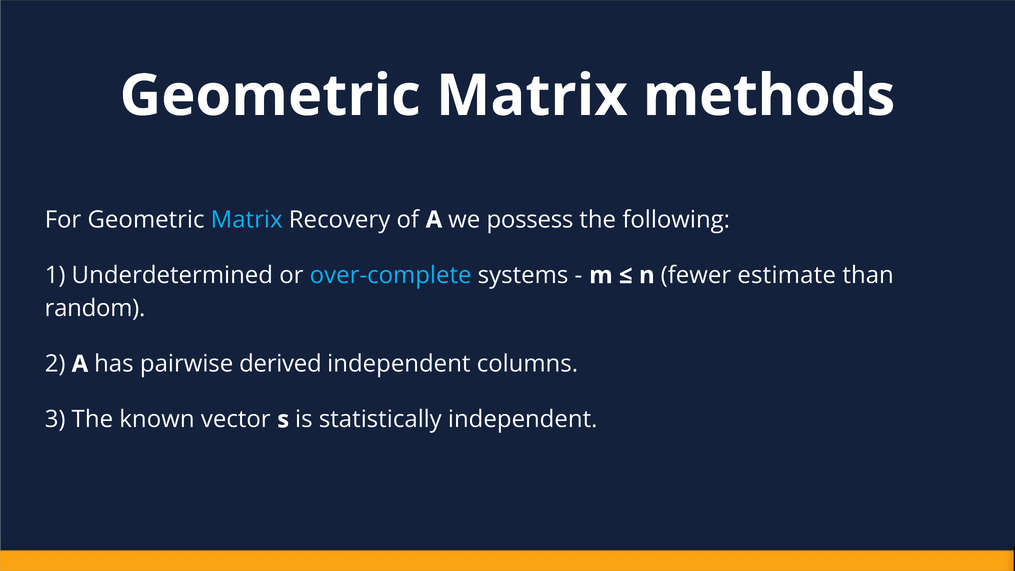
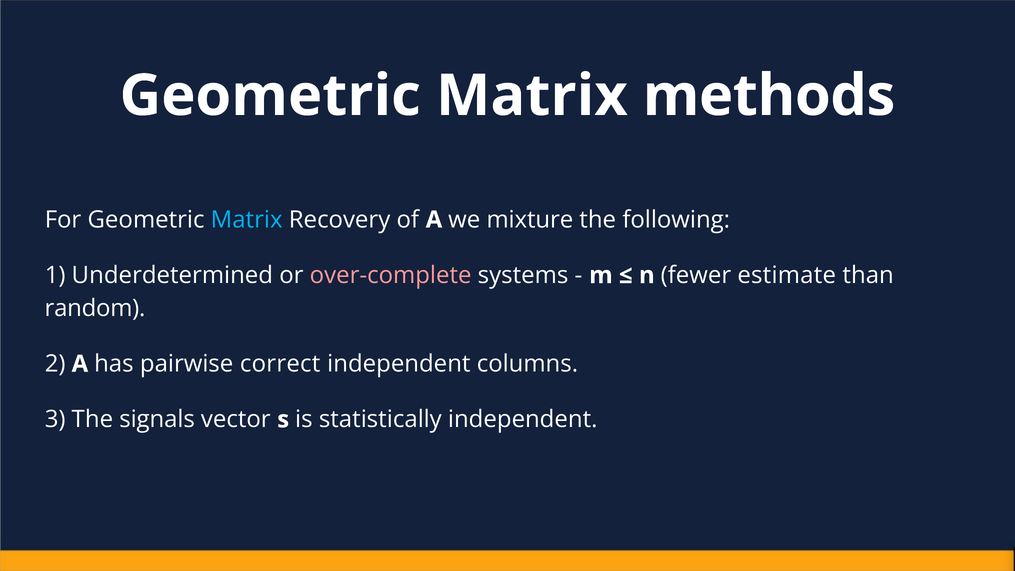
possess: possess -> mixture
over-complete colour: light blue -> pink
derived: derived -> correct
known: known -> signals
